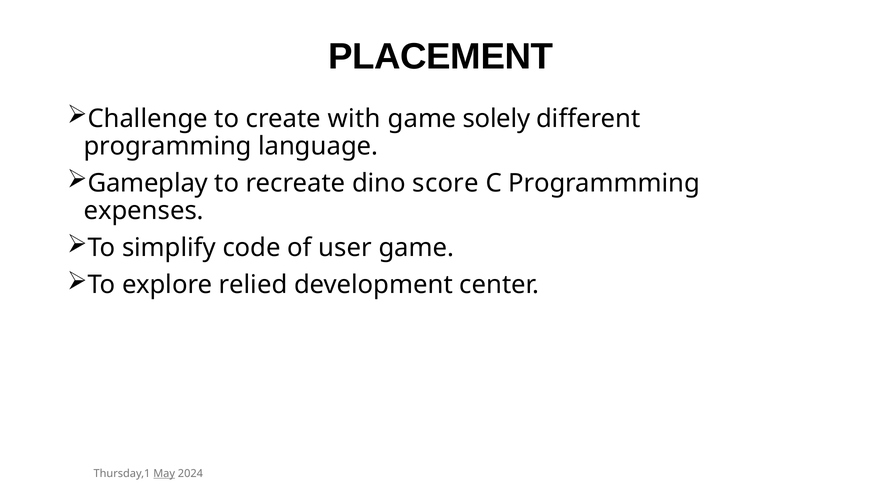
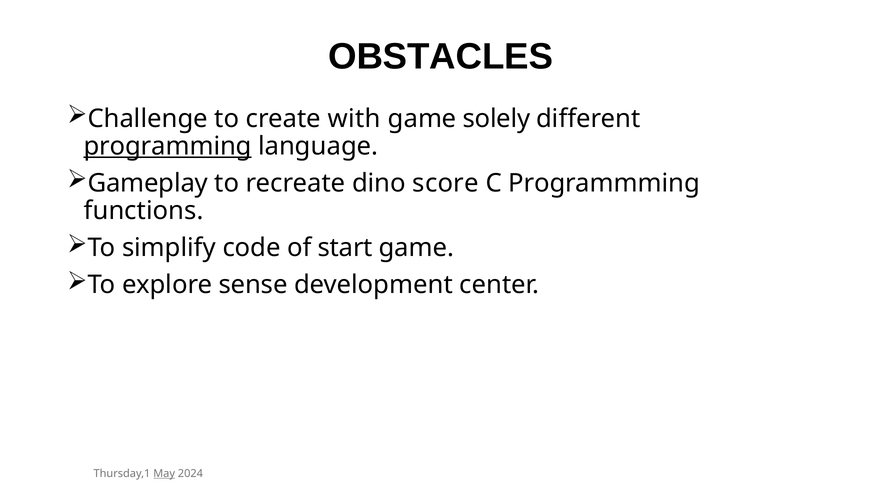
PLACEMENT: PLACEMENT -> OBSTACLES
programming underline: none -> present
expenses: expenses -> functions
user: user -> start
relied: relied -> sense
